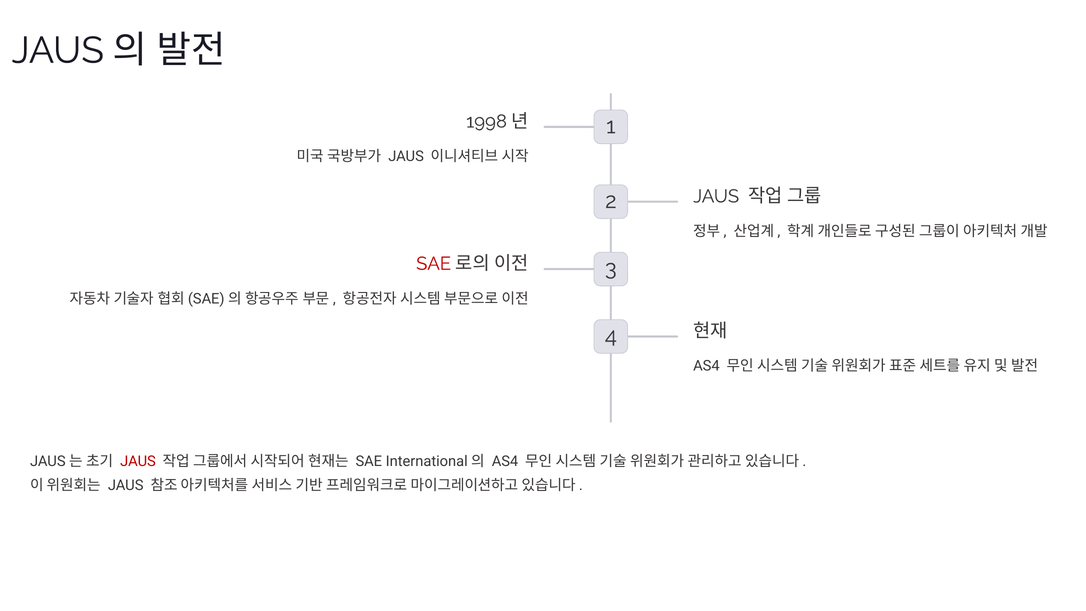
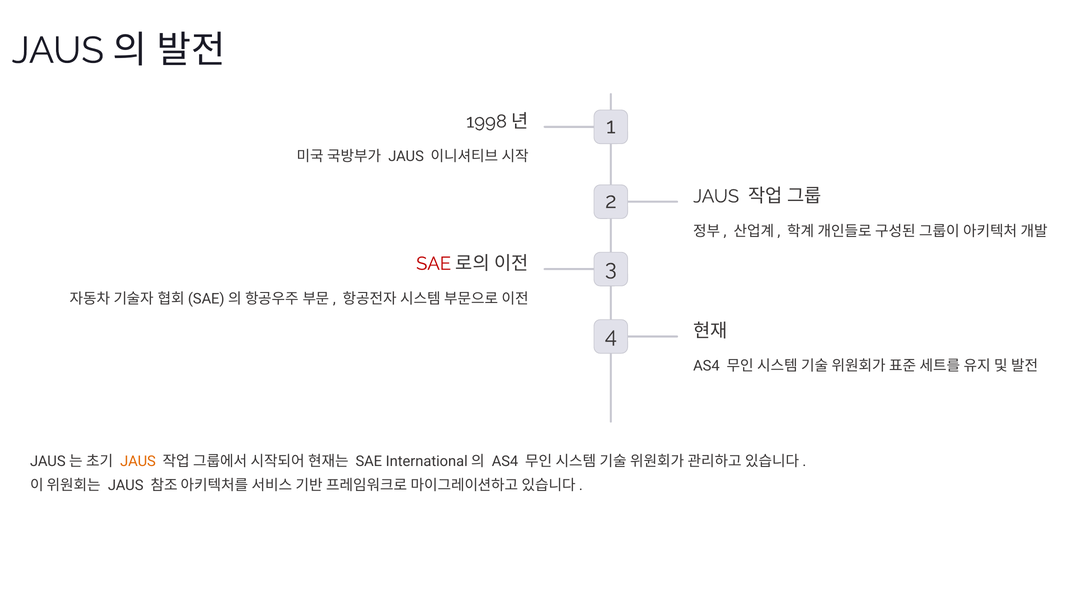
JAUS at (138, 461) colour: red -> orange
